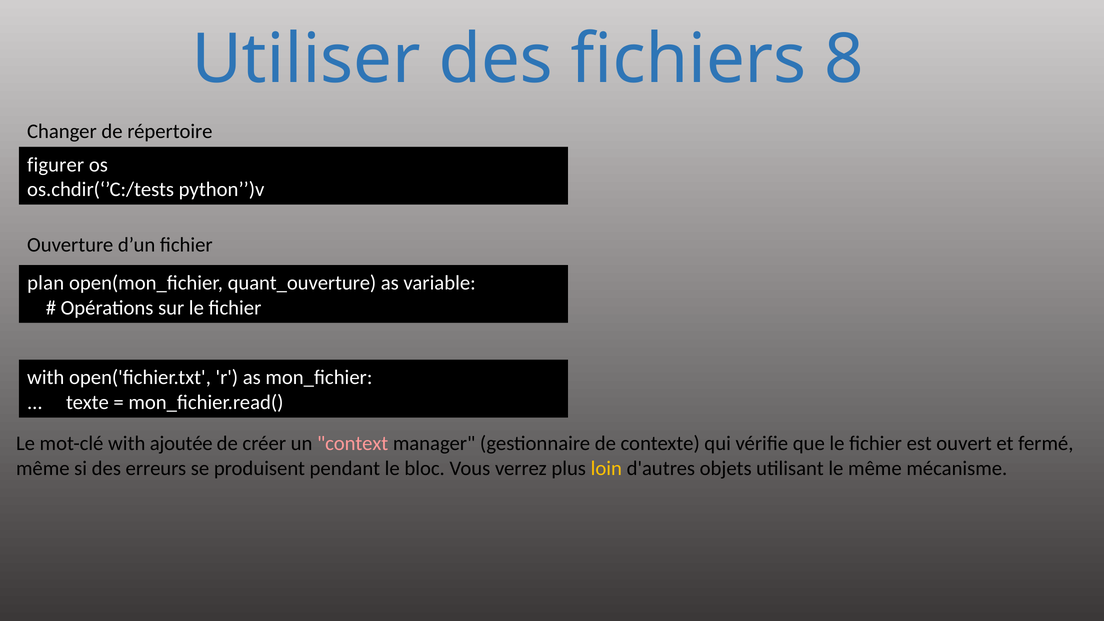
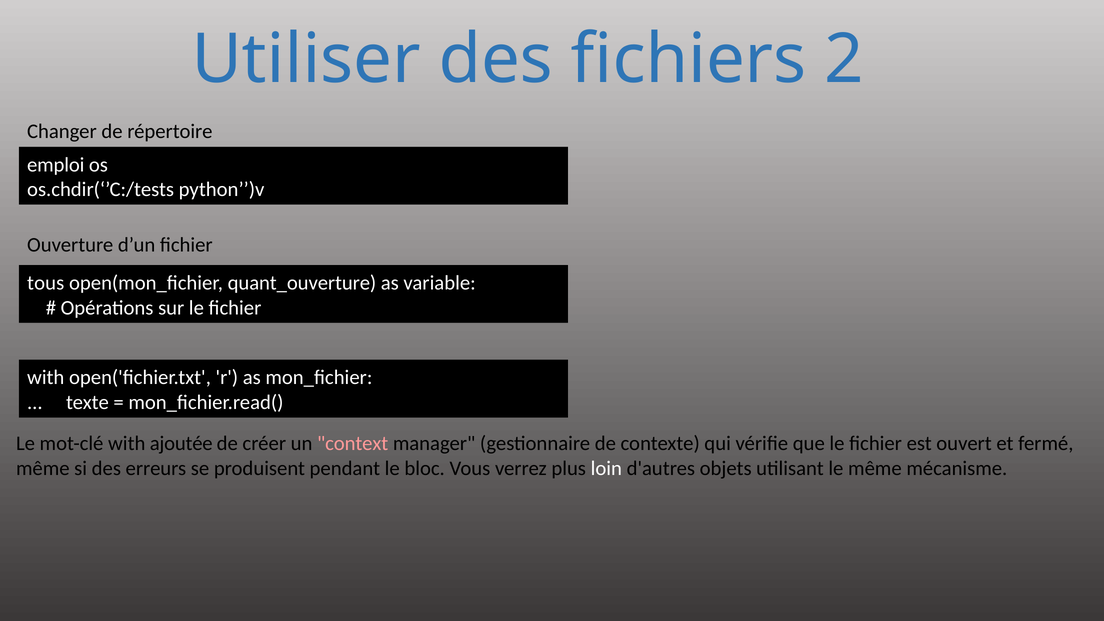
8: 8 -> 2
figurer: figurer -> emploi
plan: plan -> tous
loin colour: yellow -> white
